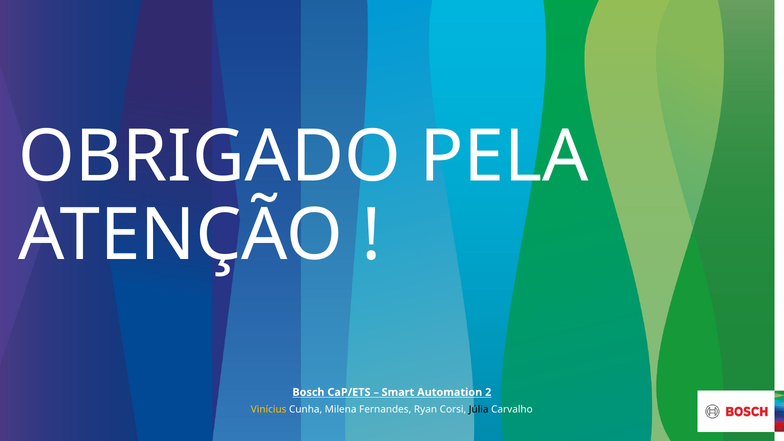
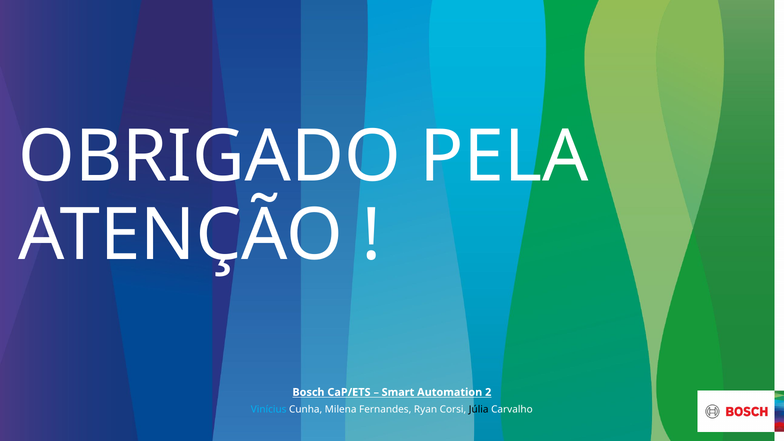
Vinícius colour: yellow -> light blue
